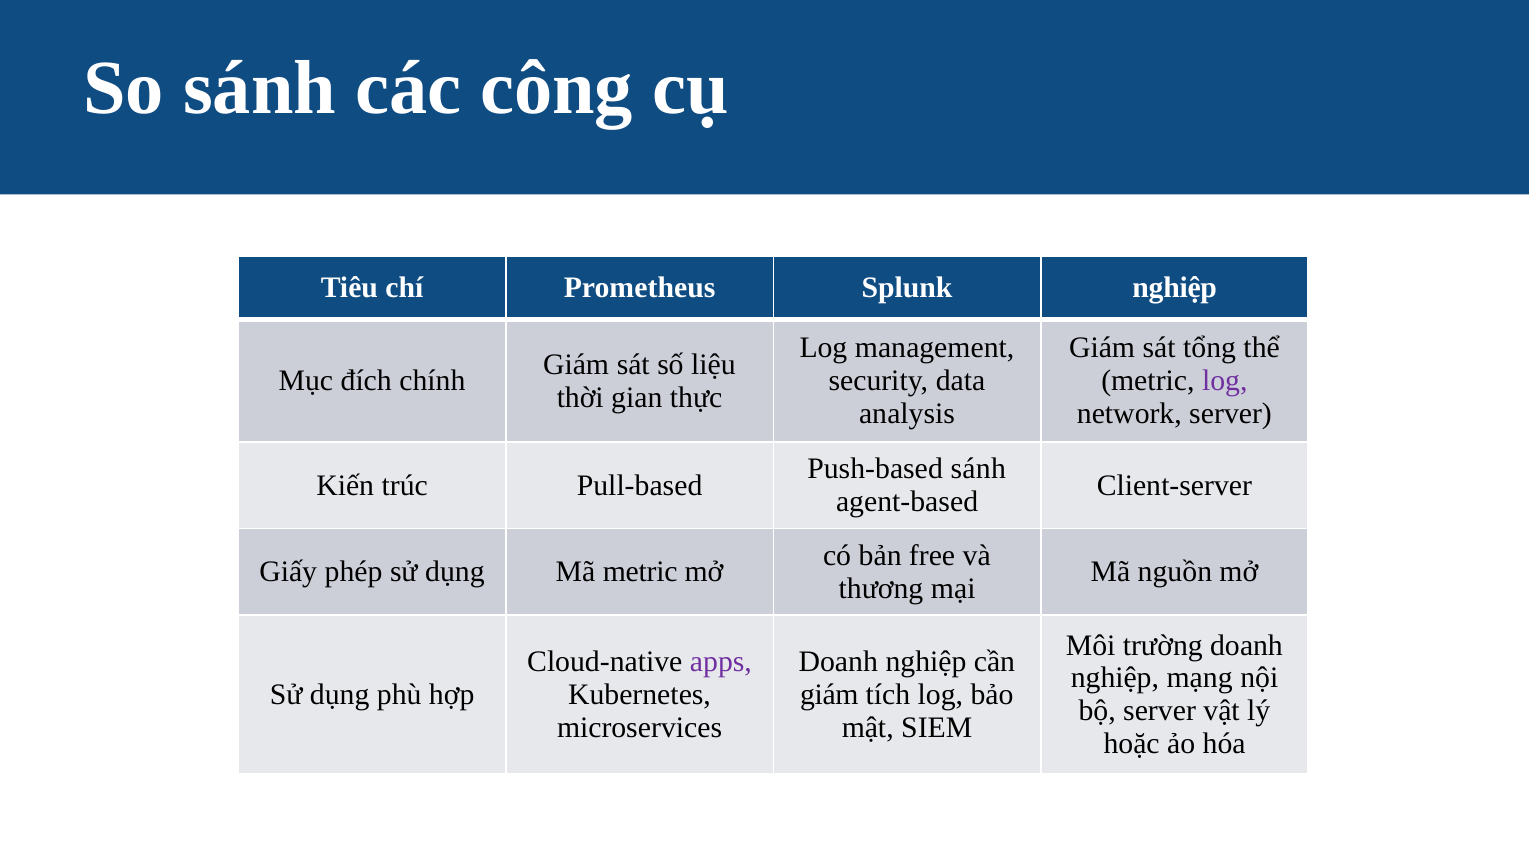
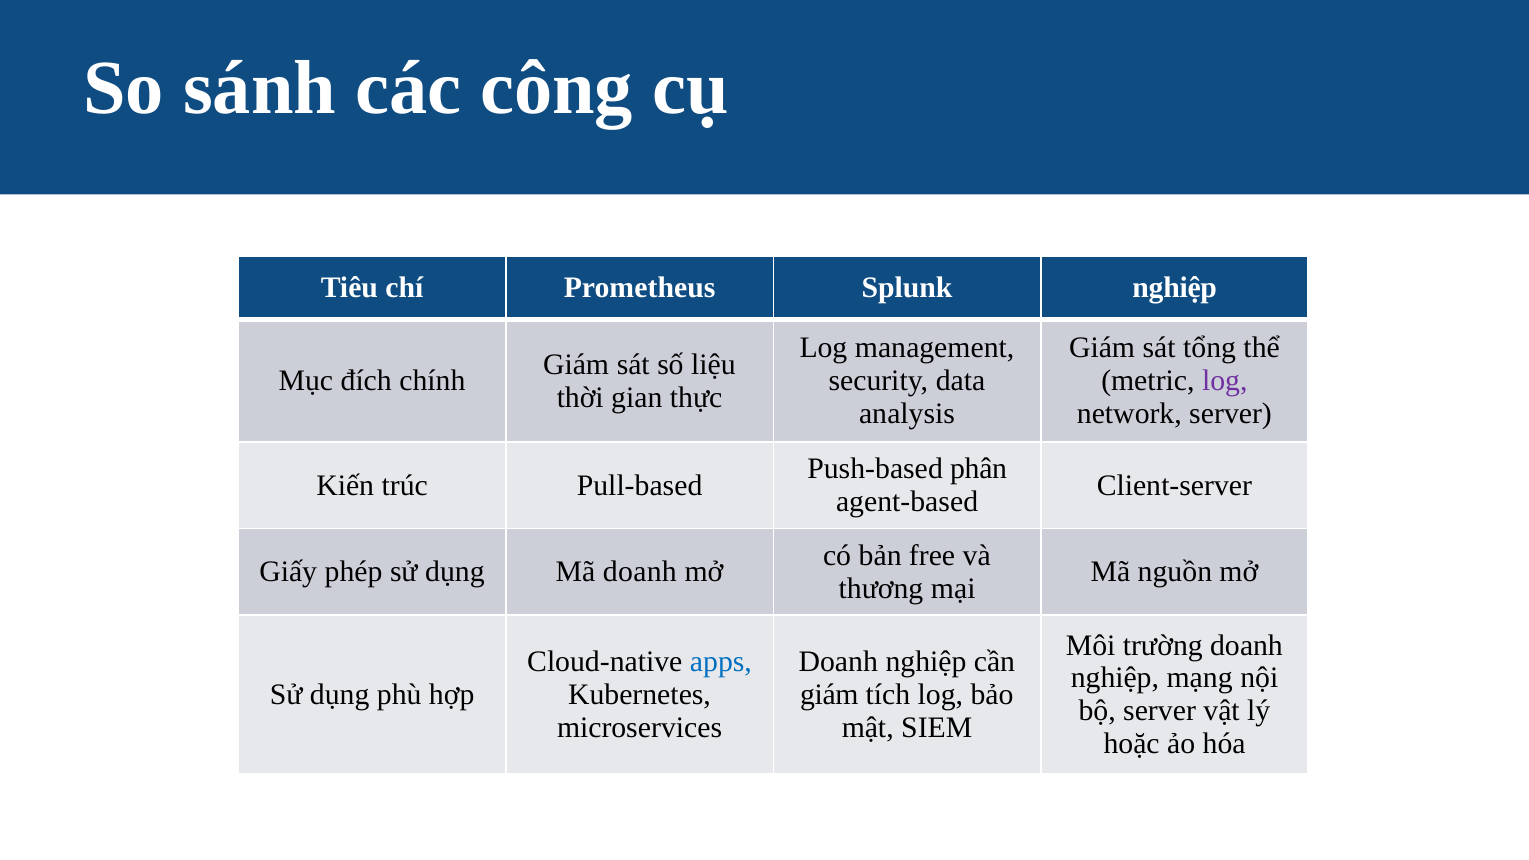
Push-based sánh: sánh -> phân
Mã metric: metric -> doanh
apps colour: purple -> blue
